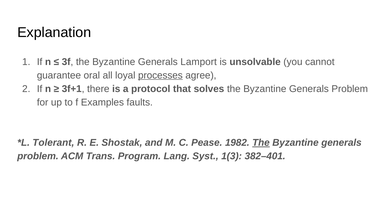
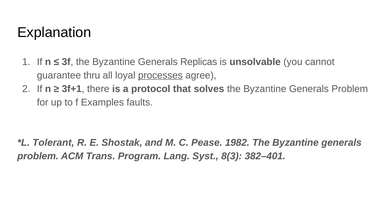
Lamport: Lamport -> Replicas
oral: oral -> thru
The at (261, 142) underline: present -> none
1(3: 1(3 -> 8(3
